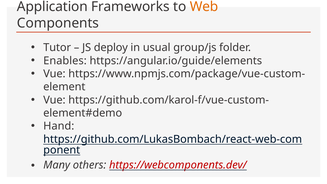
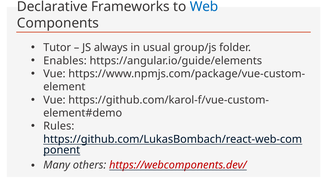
Application: Application -> Declarative
Web colour: orange -> blue
deploy: deploy -> always
Hand: Hand -> Rules
